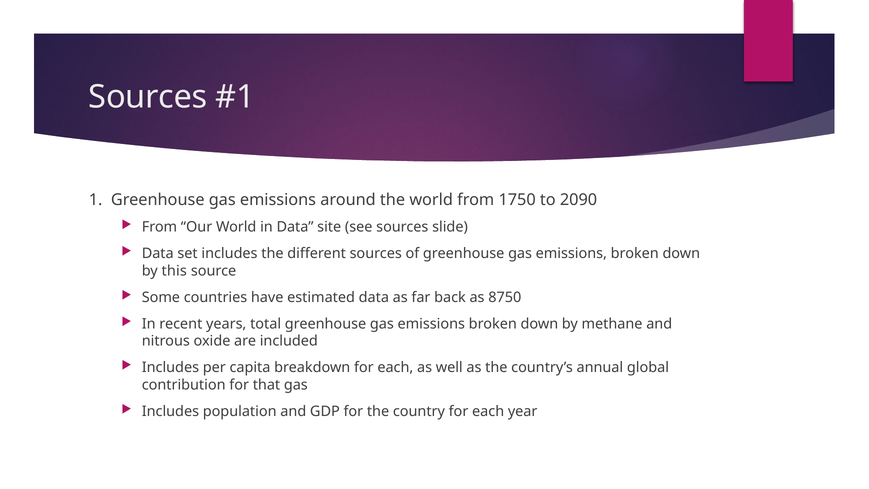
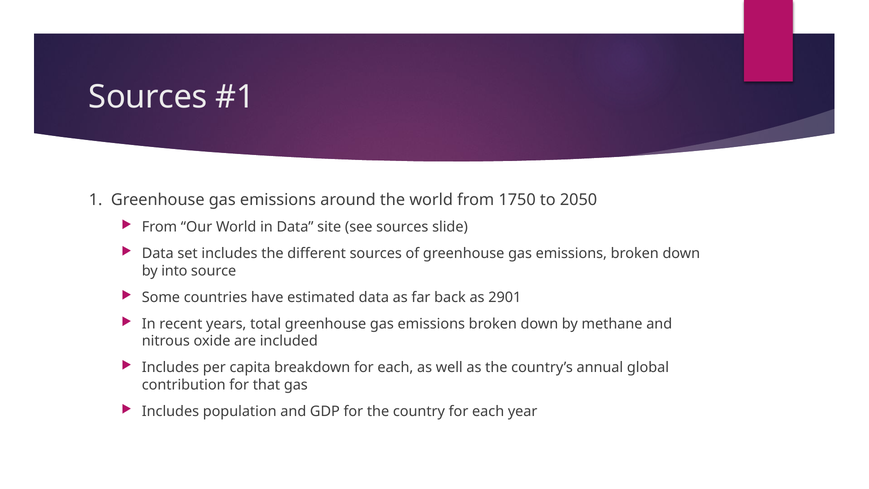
2090: 2090 -> 2050
this: this -> into
8750: 8750 -> 2901
